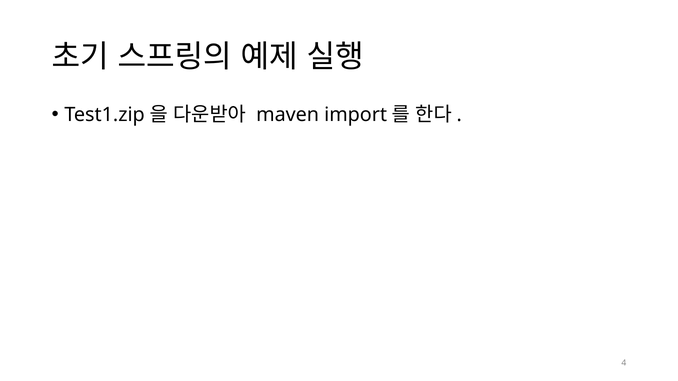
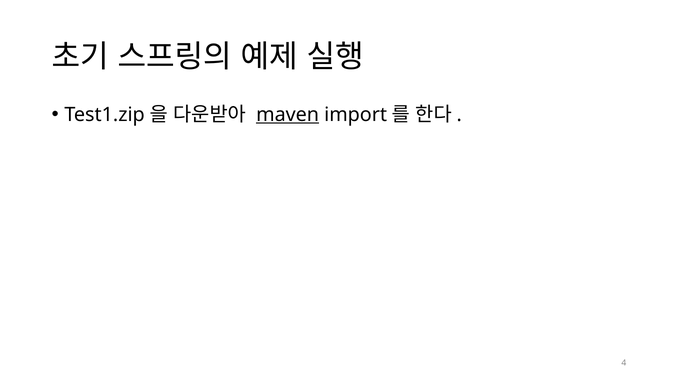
maven underline: none -> present
